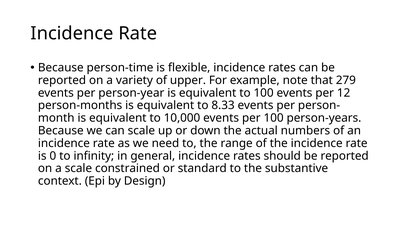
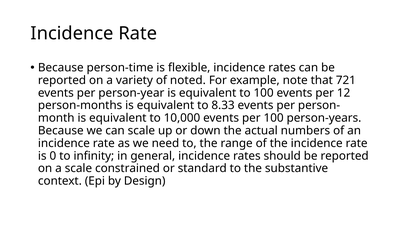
upper: upper -> noted
279: 279 -> 721
